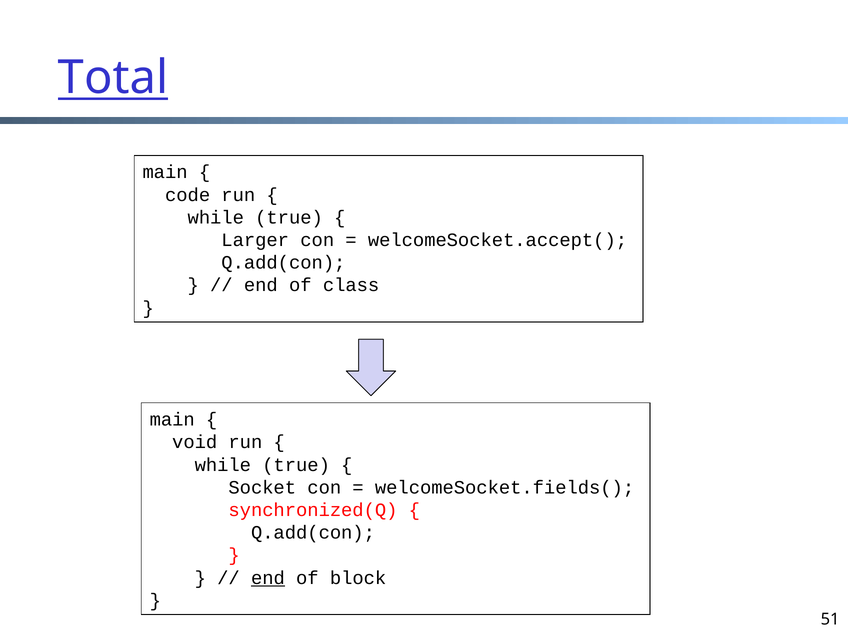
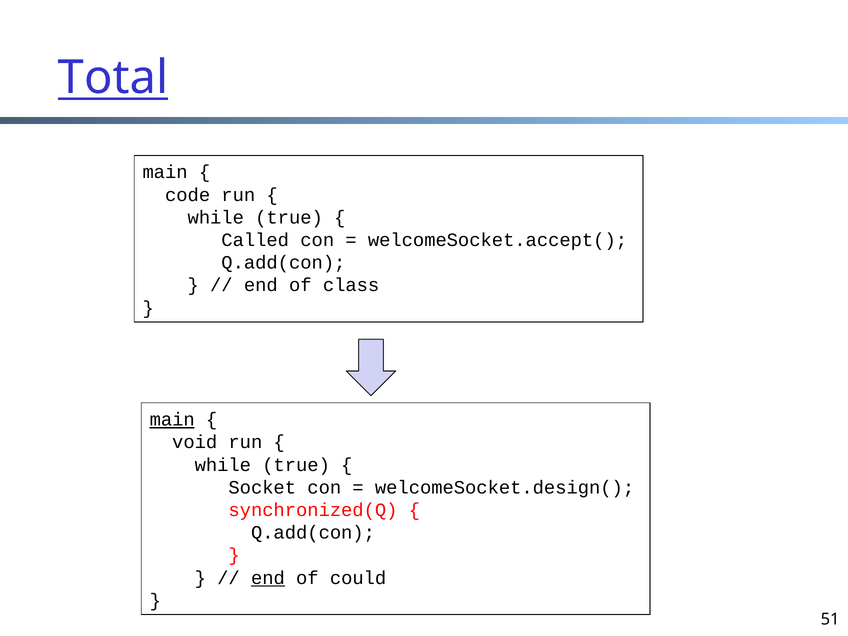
Larger: Larger -> Called
main at (172, 420) underline: none -> present
welcomeSocket.fields(: welcomeSocket.fields( -> welcomeSocket.design(
block: block -> could
